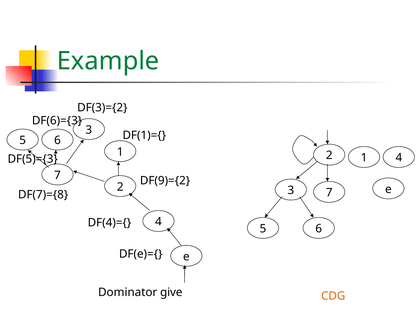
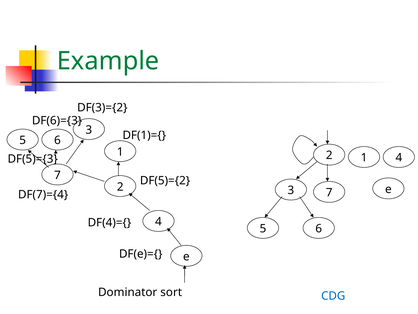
DF(9)={2: DF(9)={2 -> DF(5)={2
DF(7)={8: DF(7)={8 -> DF(7)={4
give: give -> sort
CDG colour: orange -> blue
